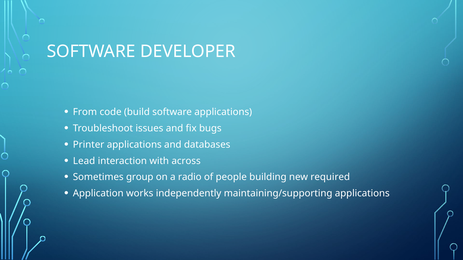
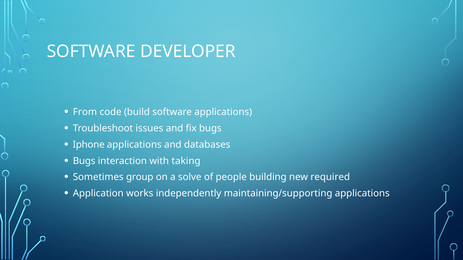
Printer: Printer -> Iphone
Lead at (84, 161): Lead -> Bugs
across: across -> taking
radio: radio -> solve
